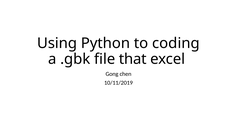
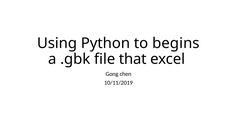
coding: coding -> begins
